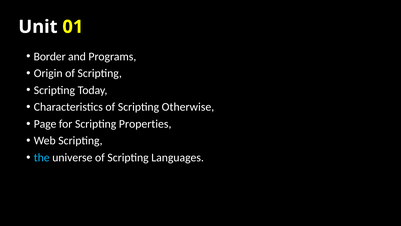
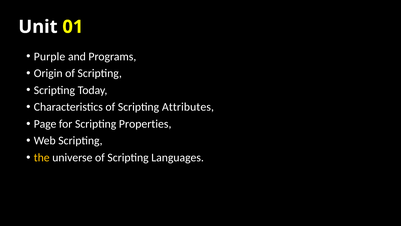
Border: Border -> Purple
Otherwise: Otherwise -> Attributes
the colour: light blue -> yellow
